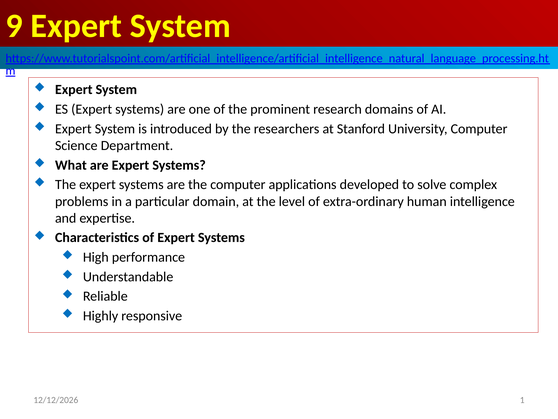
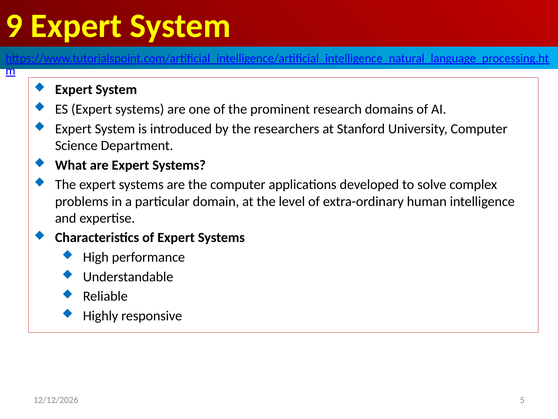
1: 1 -> 5
